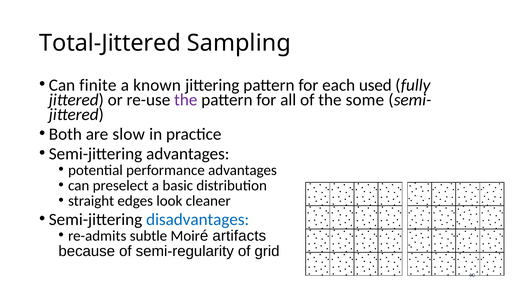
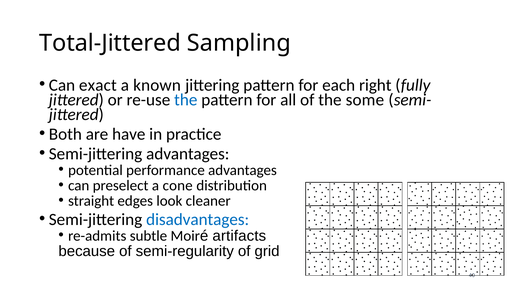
finite: finite -> exact
used: used -> right
the at (186, 100) colour: purple -> blue
slow: slow -> have
basic: basic -> cone
